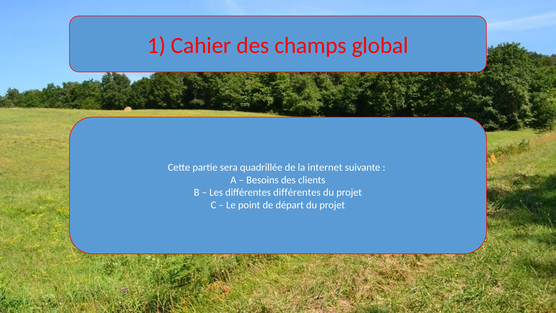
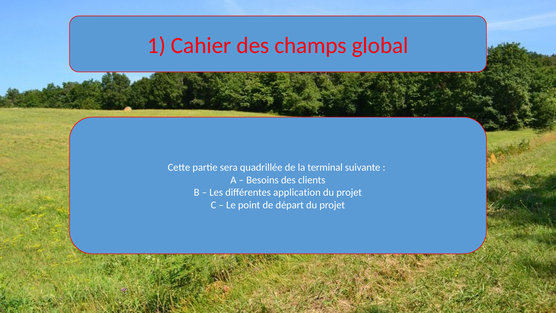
internet: internet -> terminal
différentes différentes: différentes -> application
